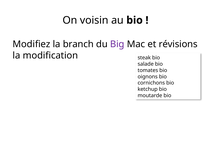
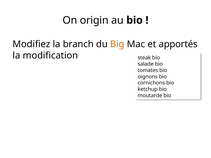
voisin: voisin -> origin
Big colour: purple -> orange
révisions: révisions -> apportés
